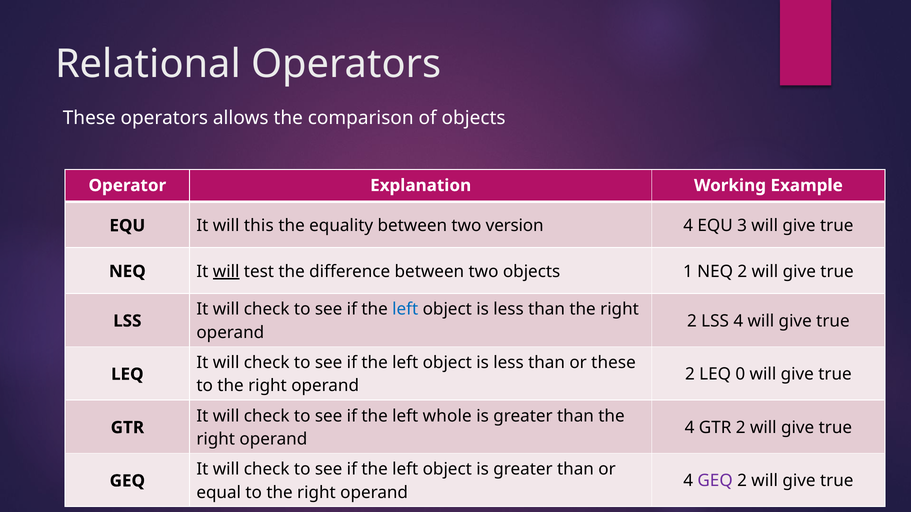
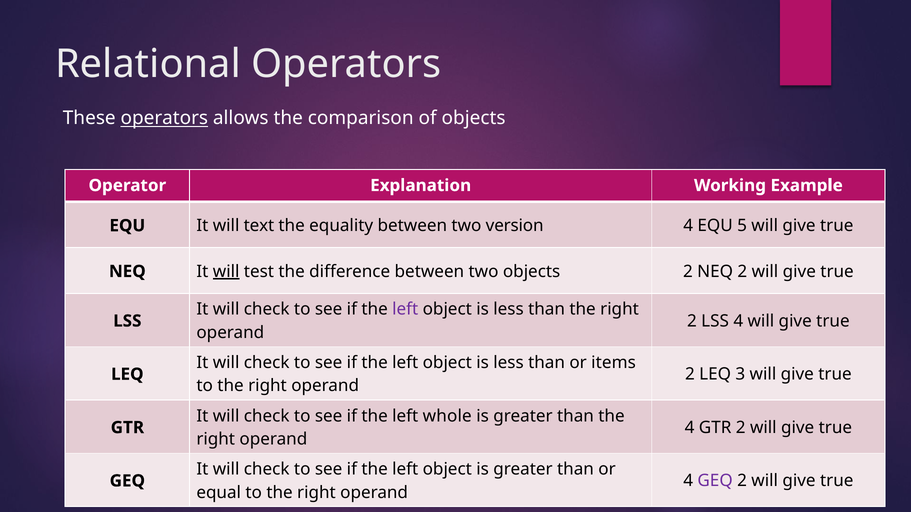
operators at (164, 118) underline: none -> present
this: this -> text
3: 3 -> 5
objects 1: 1 -> 2
left at (405, 310) colour: blue -> purple
or these: these -> items
0: 0 -> 3
